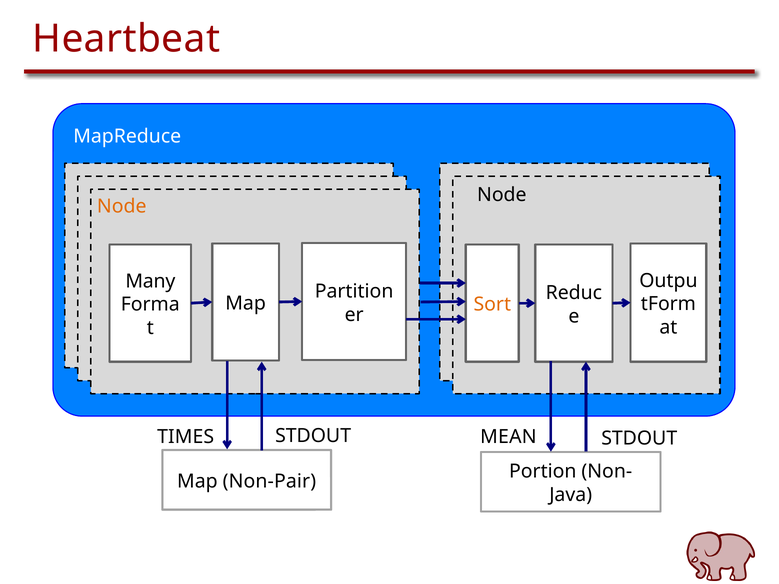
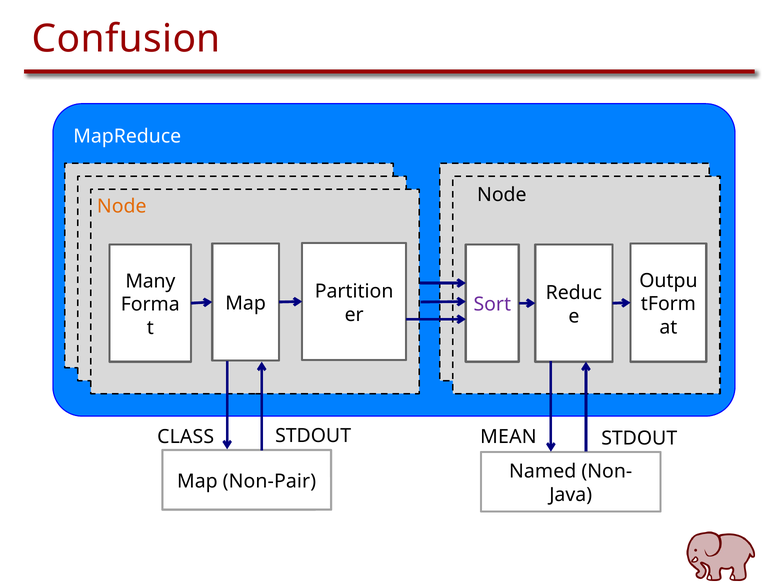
Heartbeat: Heartbeat -> Confusion
Sort colour: orange -> purple
TIMES: TIMES -> CLASS
Portion: Portion -> Named
